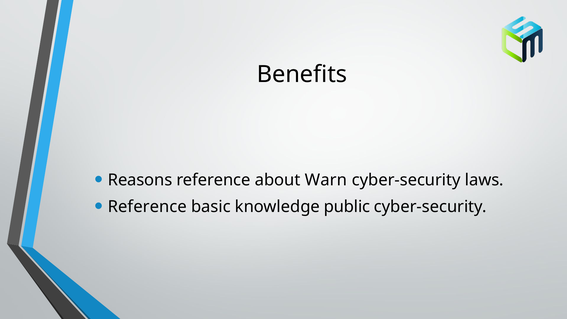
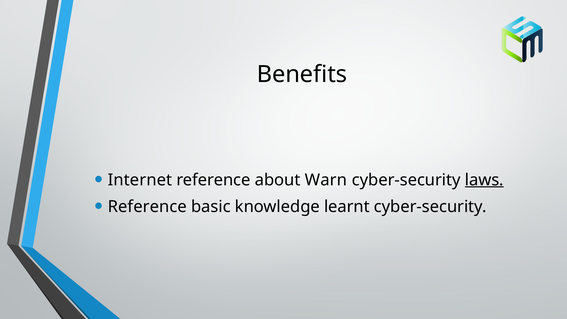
Reasons: Reasons -> Internet
laws underline: none -> present
public: public -> learnt
